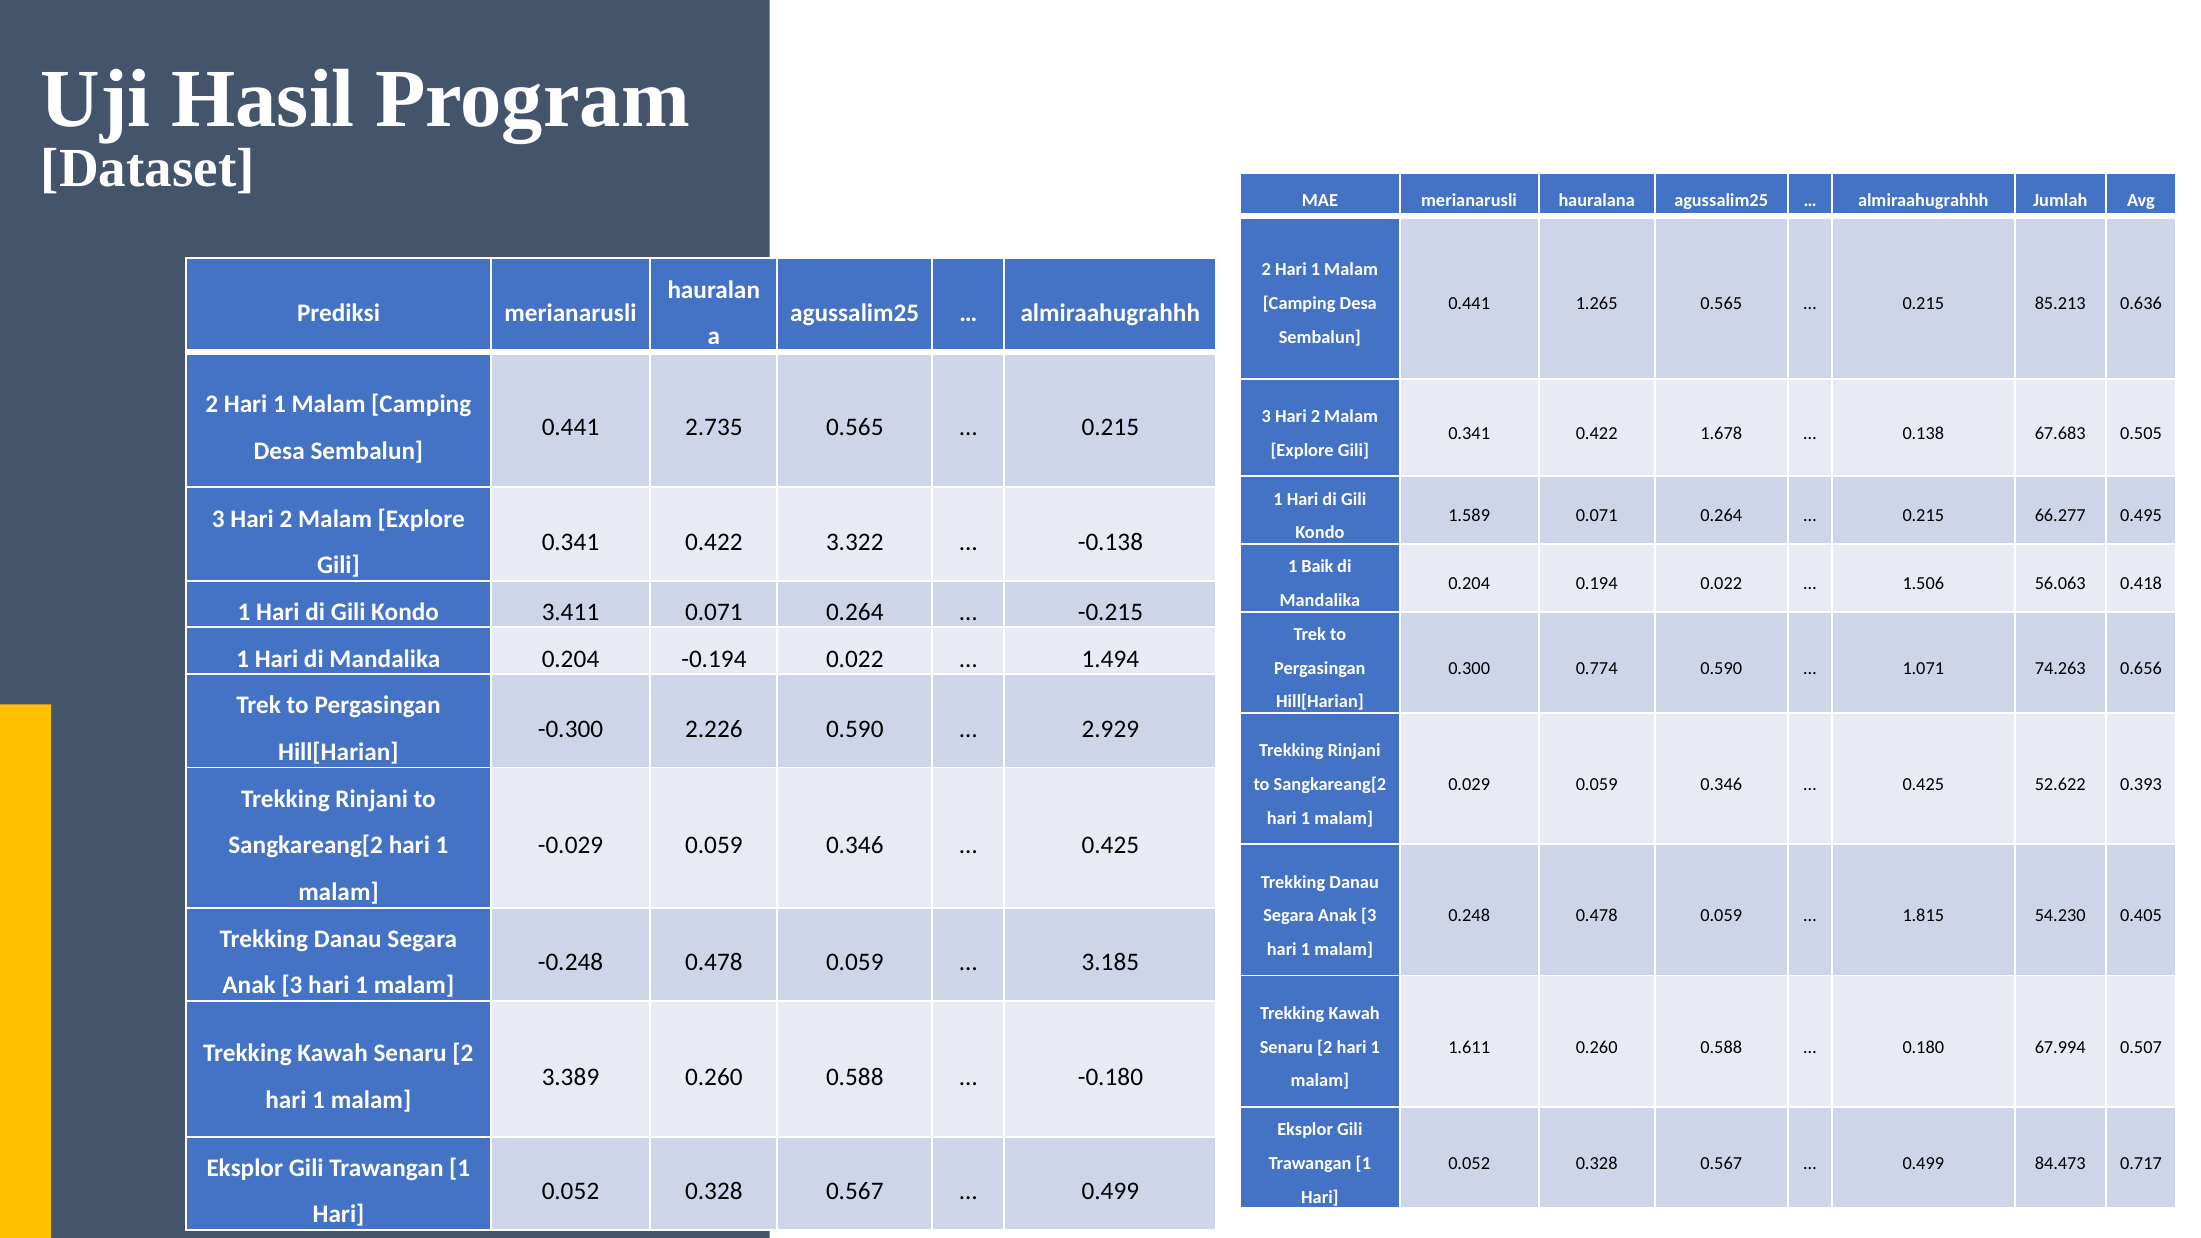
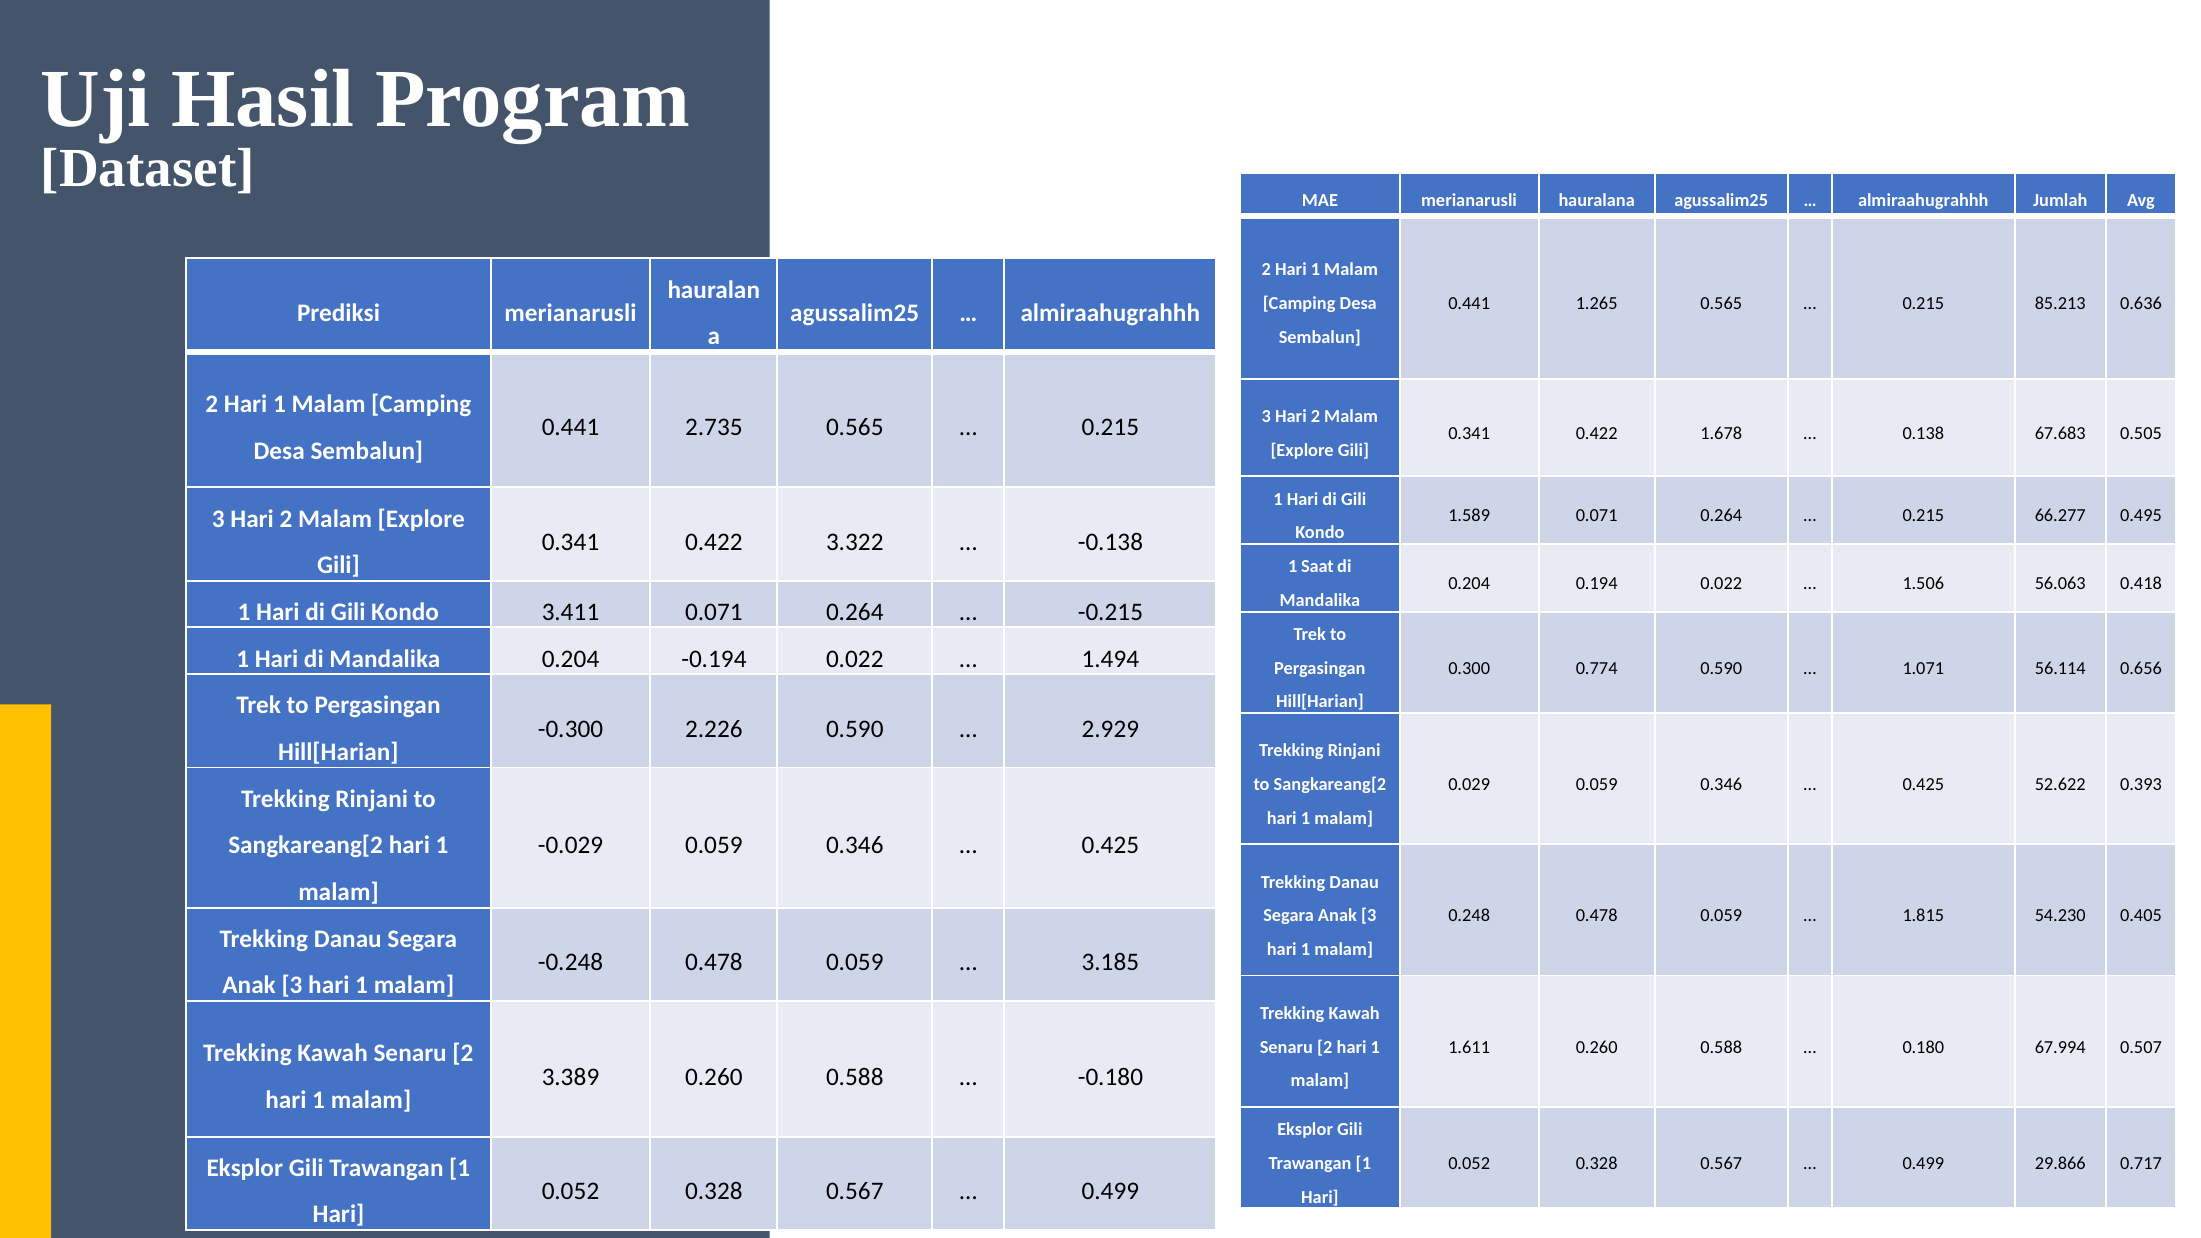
Baik: Baik -> Saat
74.263: 74.263 -> 56.114
84.473: 84.473 -> 29.866
